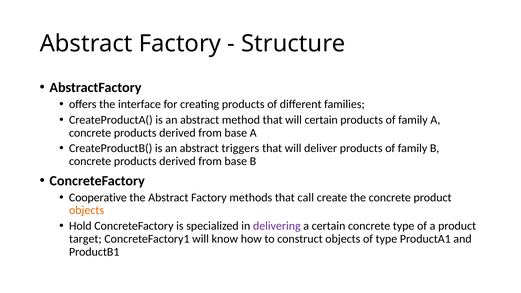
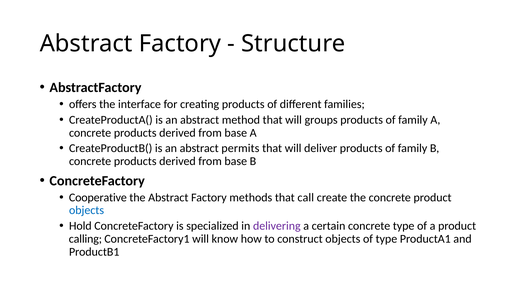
will certain: certain -> groups
triggers: triggers -> permits
objects at (87, 210) colour: orange -> blue
target: target -> calling
